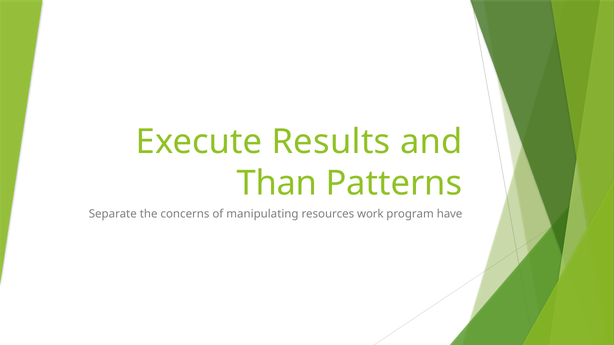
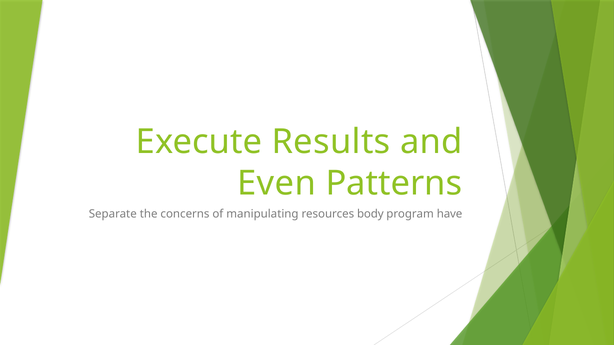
Than: Than -> Even
work: work -> body
